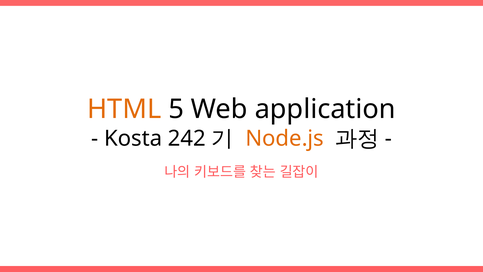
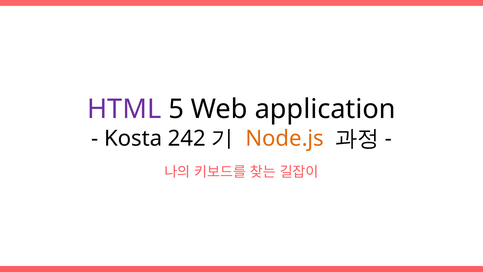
HTML colour: orange -> purple
